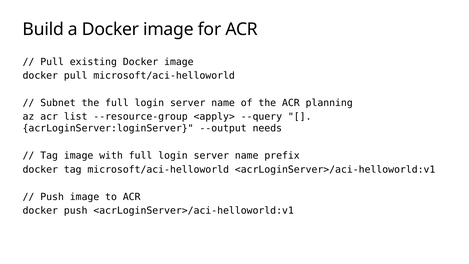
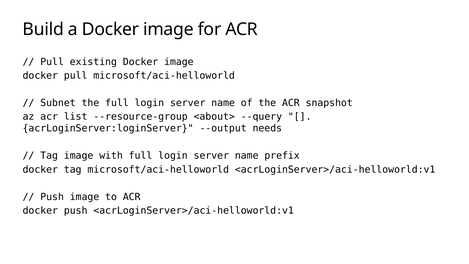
planning: planning -> snapshot
<apply>: <apply> -> <about>
